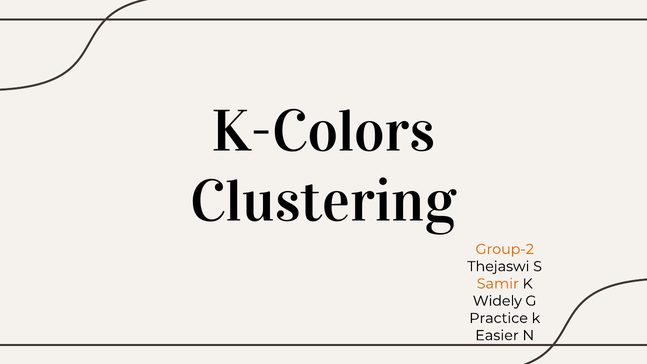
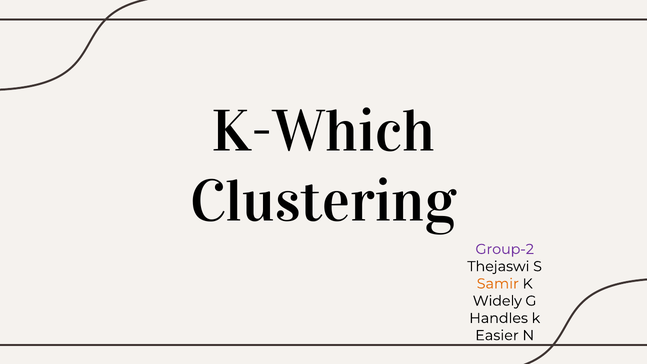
K-Colors: K-Colors -> K-Which
Group-2 colour: orange -> purple
Practice: Practice -> Handles
